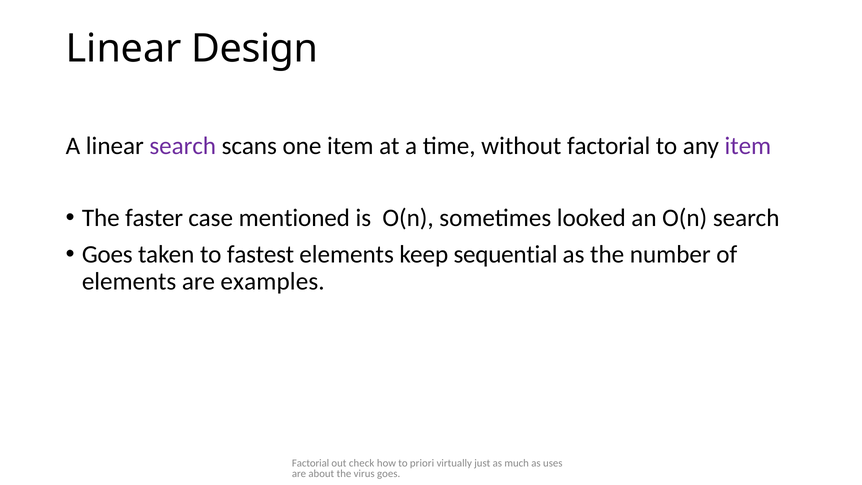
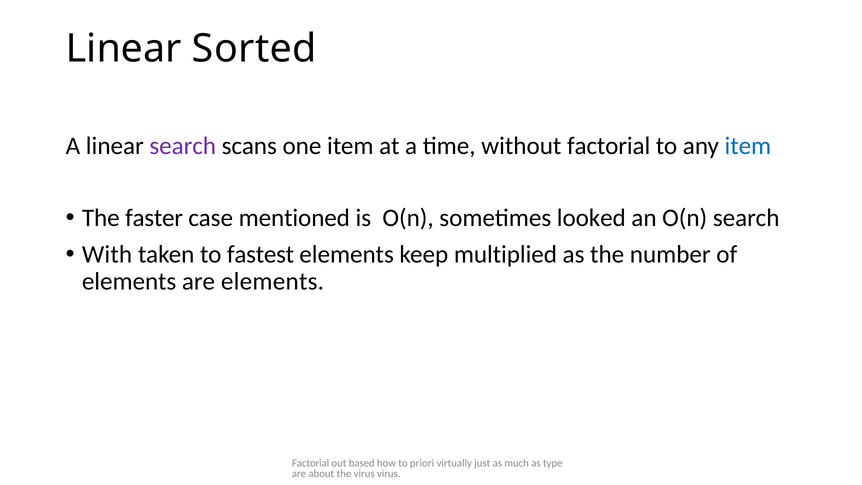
Design: Design -> Sorted
item at (748, 146) colour: purple -> blue
Goes at (107, 254): Goes -> With
sequential: sequential -> multiplied
are examples: examples -> elements
check: check -> based
uses: uses -> type
virus goes: goes -> virus
